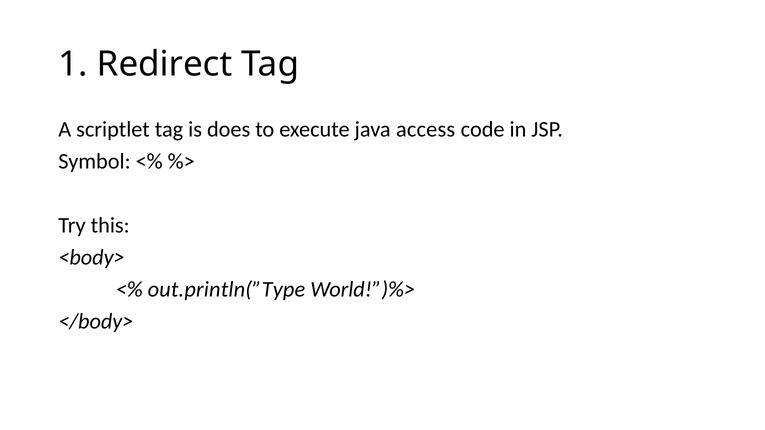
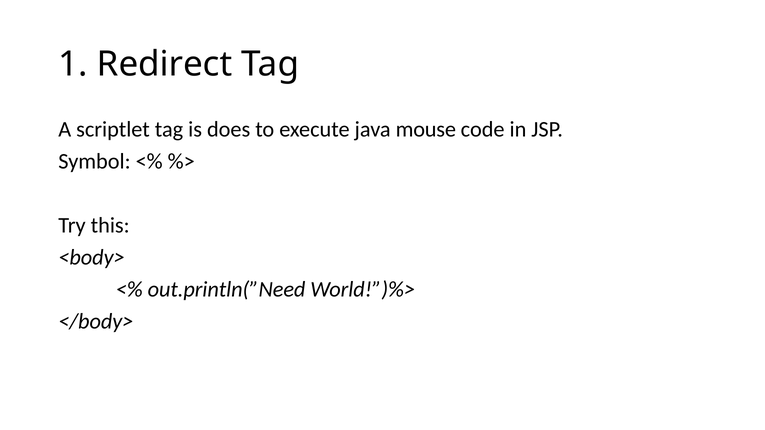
access: access -> mouse
out.println(”Type: out.println(”Type -> out.println(”Need
